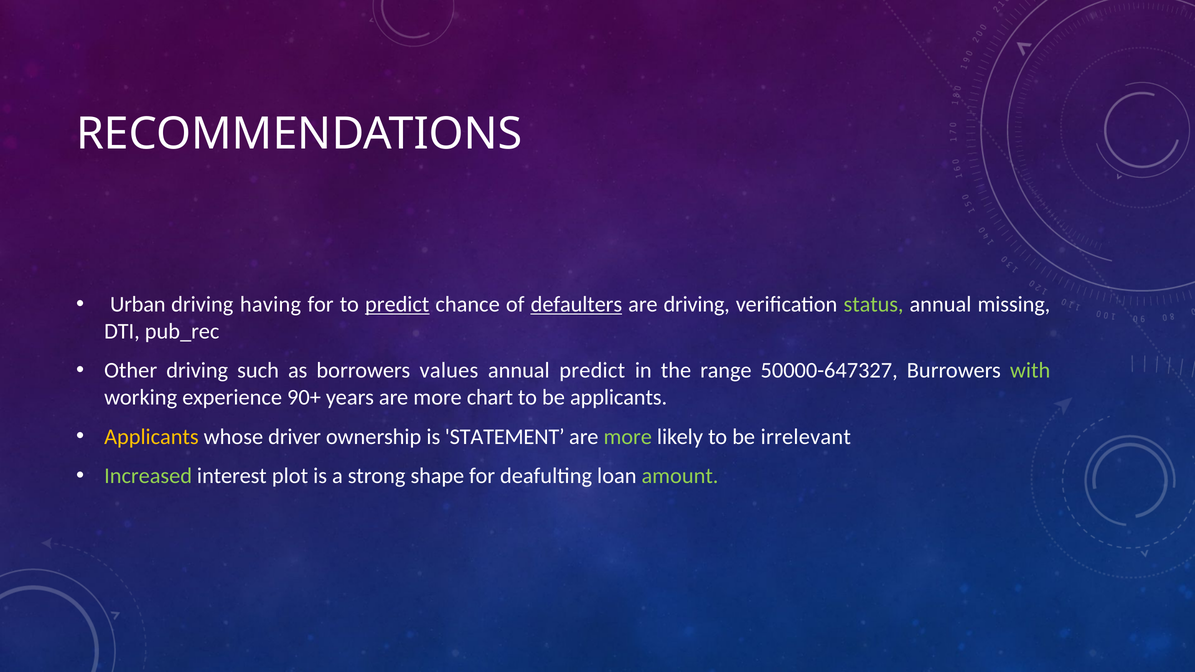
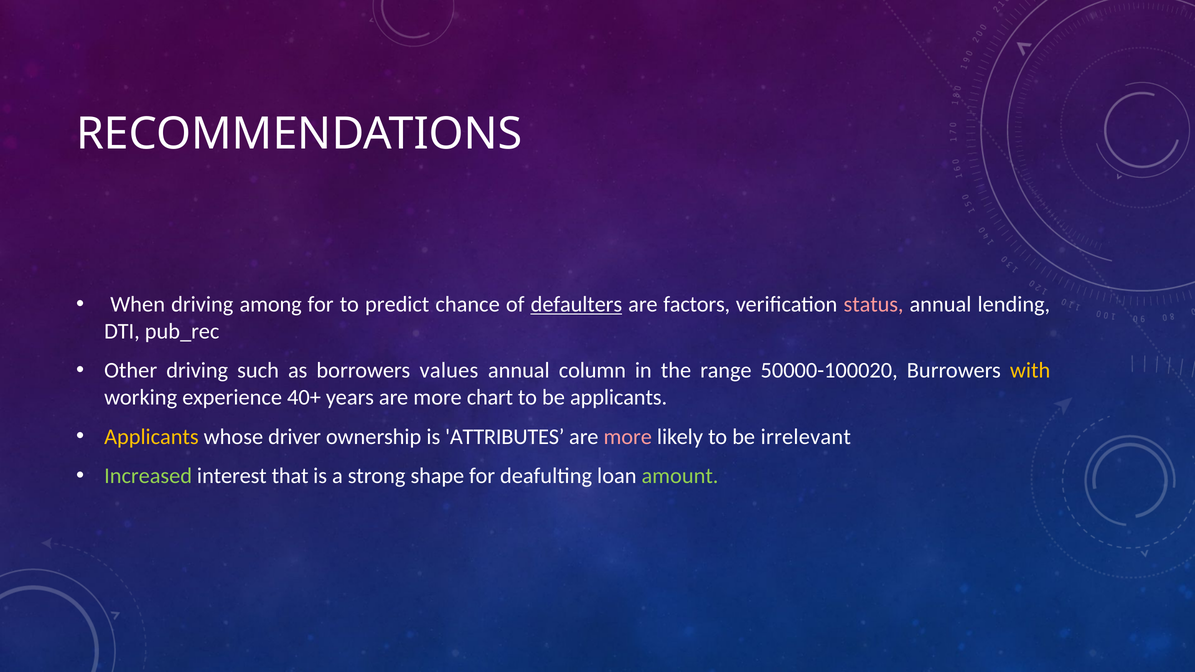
Urban: Urban -> When
having: having -> among
predict at (397, 304) underline: present -> none
are driving: driving -> factors
status colour: light green -> pink
missing: missing -> lending
annual predict: predict -> column
50000-647327: 50000-647327 -> 50000-100020
with colour: light green -> yellow
90+: 90+ -> 40+
STATEMENT: STATEMENT -> ATTRIBUTES
more at (628, 437) colour: light green -> pink
plot: plot -> that
